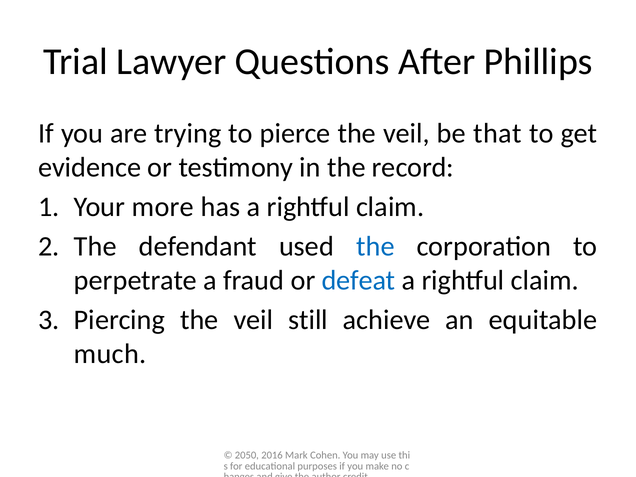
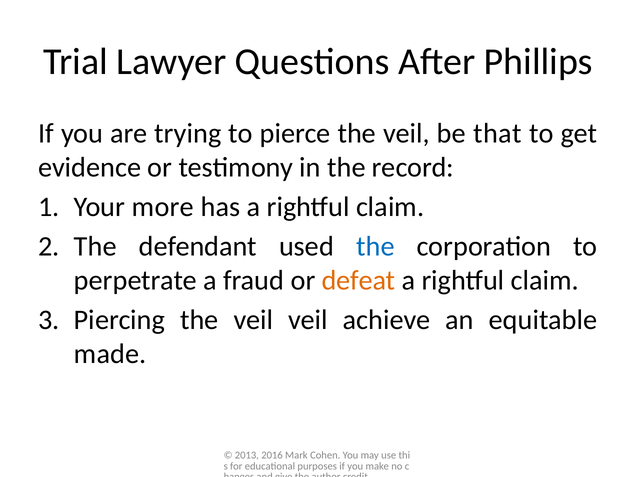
defeat colour: blue -> orange
veil still: still -> veil
much: much -> made
2050: 2050 -> 2013
